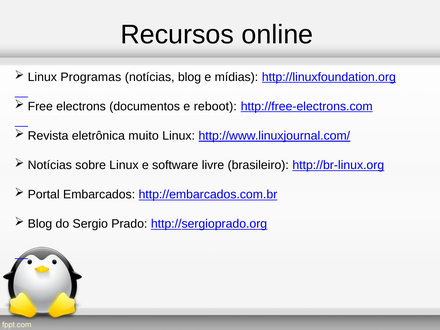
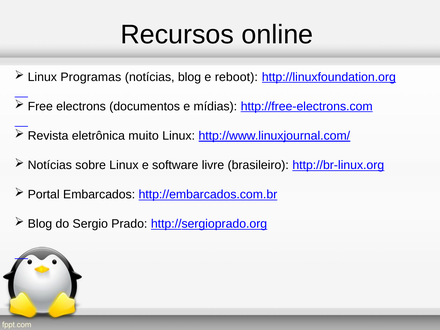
mídias: mídias -> reboot
reboot: reboot -> mídias
